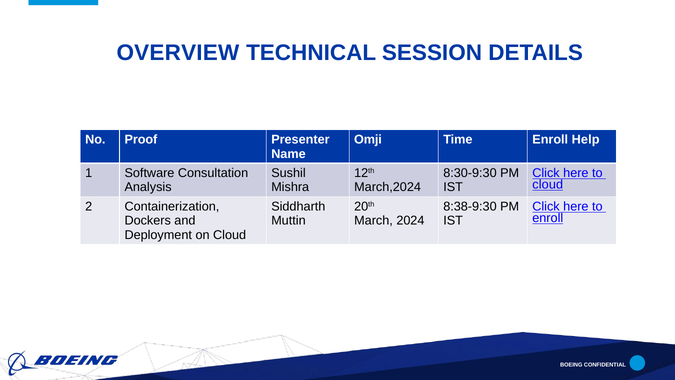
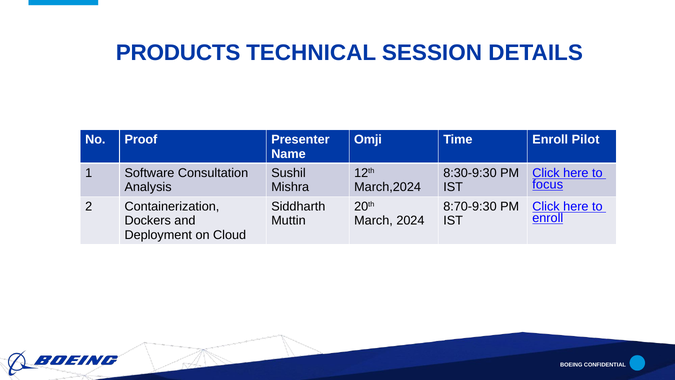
OVERVIEW: OVERVIEW -> PRODUCTS
Help: Help -> Pilot
cloud at (548, 184): cloud -> focus
8:38-9:30: 8:38-9:30 -> 8:70-9:30
